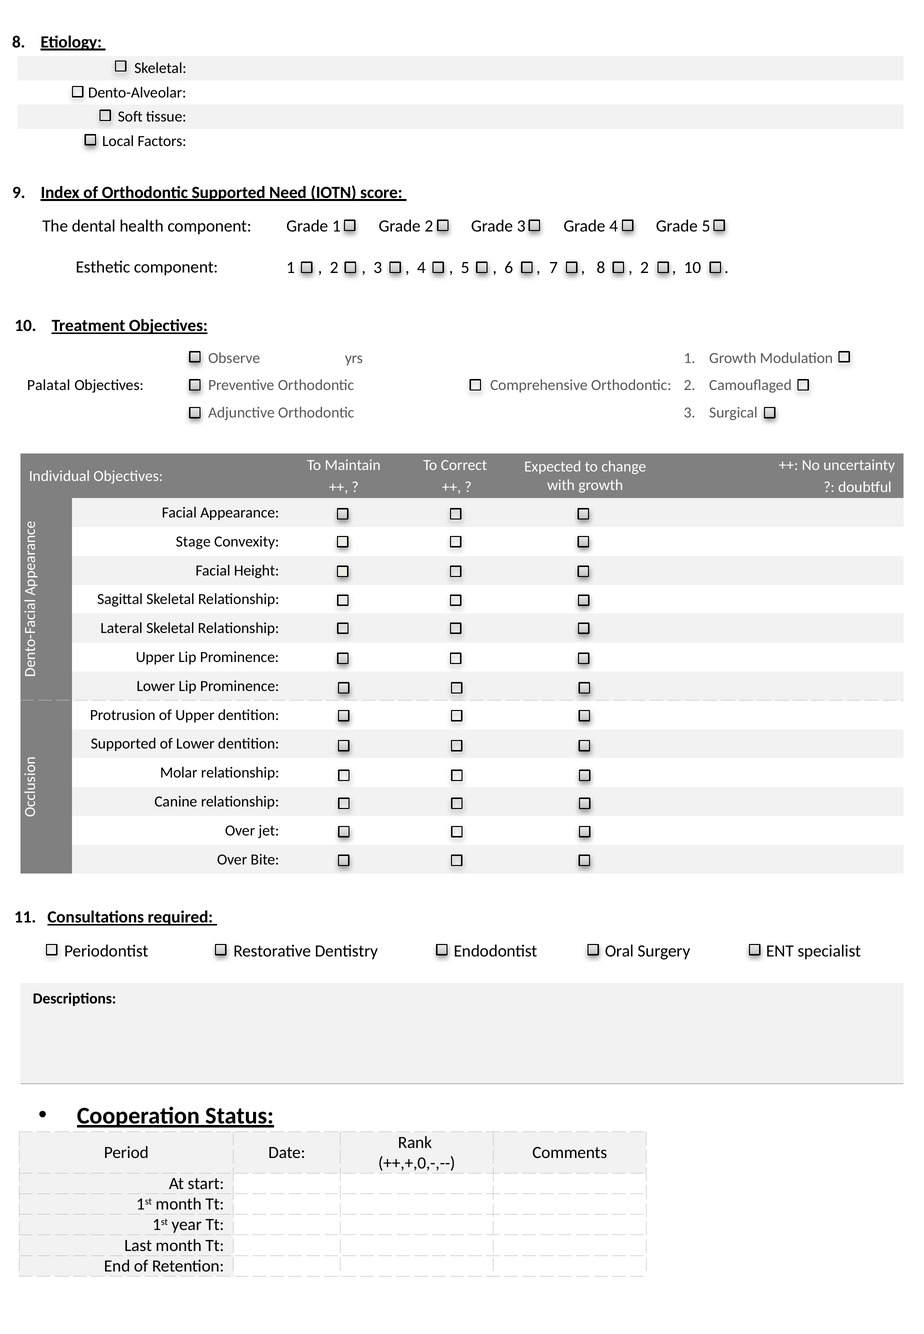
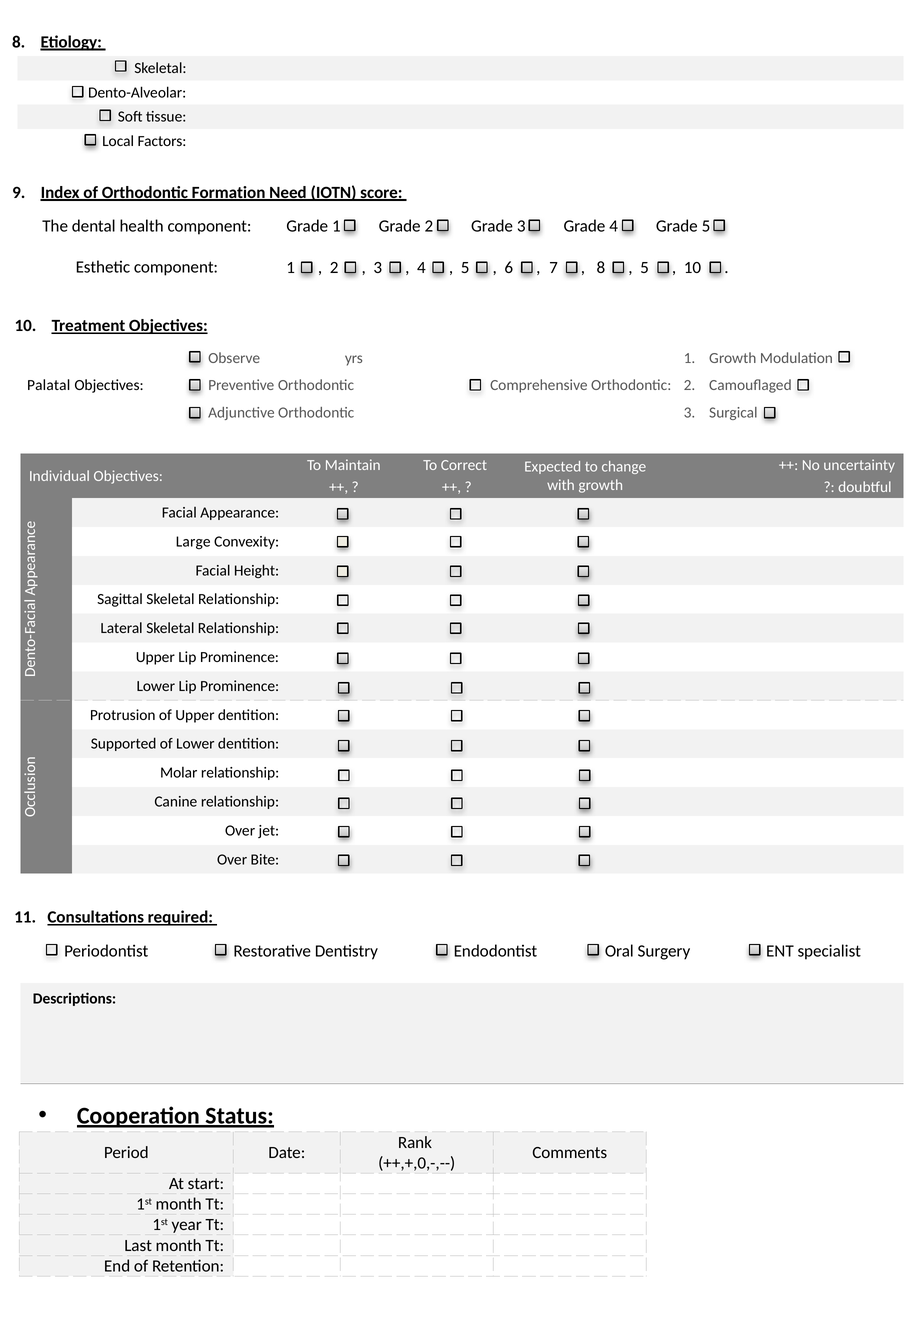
Orthodontic Supported: Supported -> Formation
2 at (645, 268): 2 -> 5
Stage: Stage -> Large
